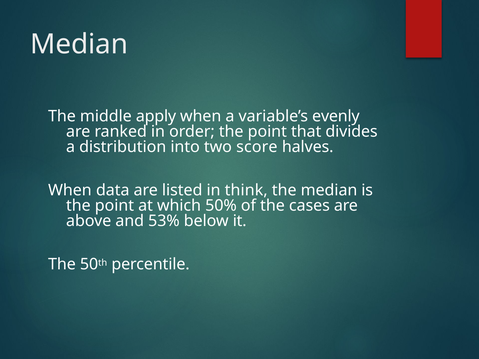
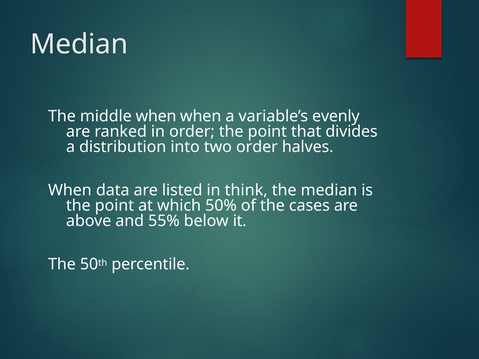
middle apply: apply -> when
two score: score -> order
53%: 53% -> 55%
